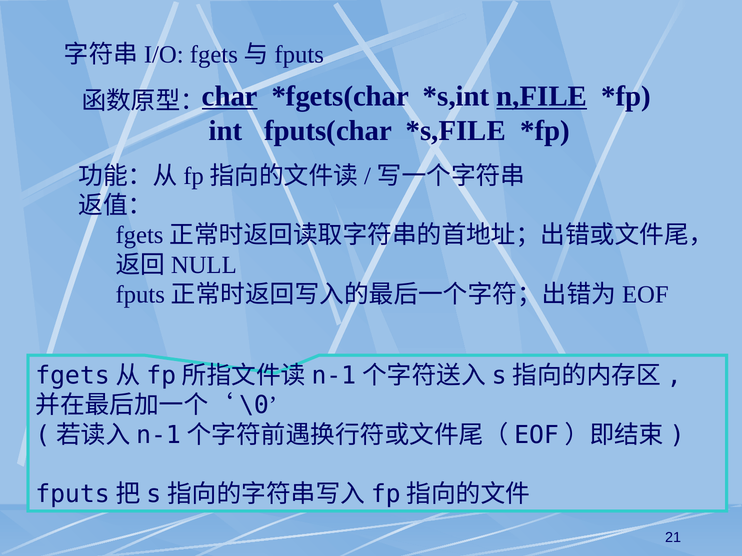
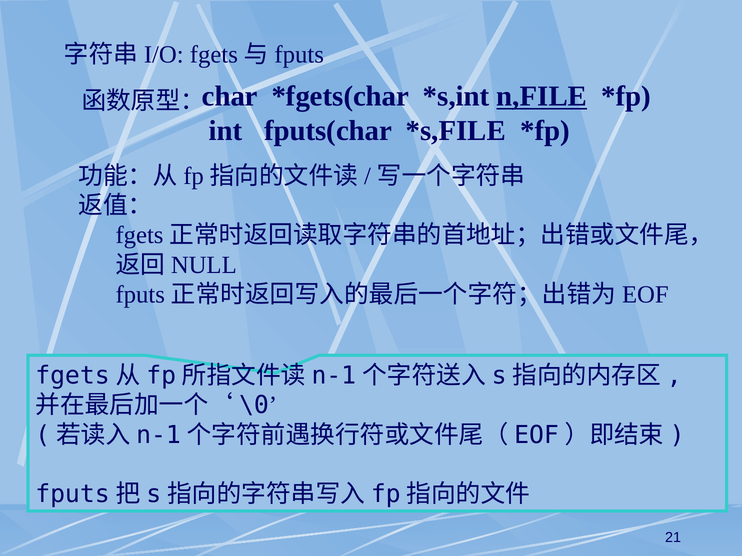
char underline: present -> none
